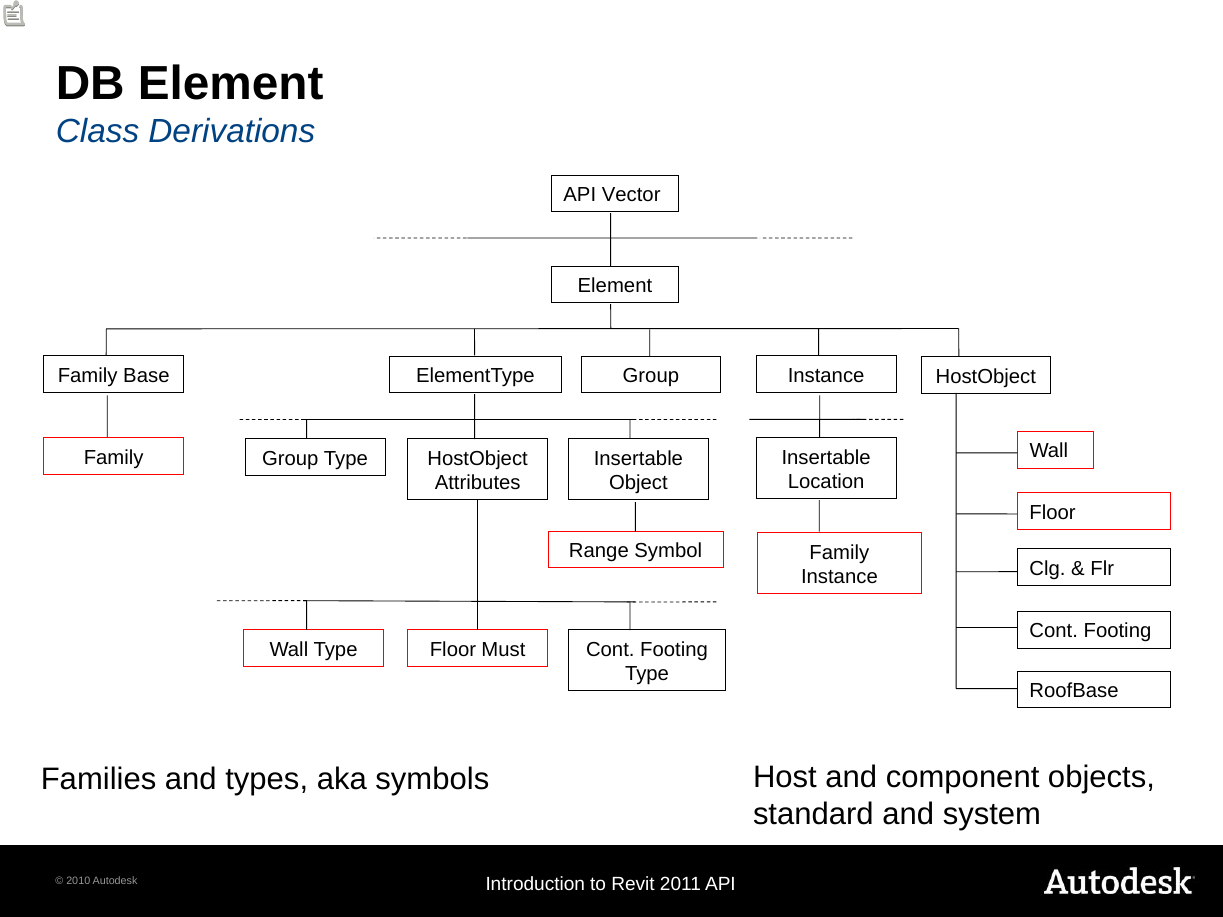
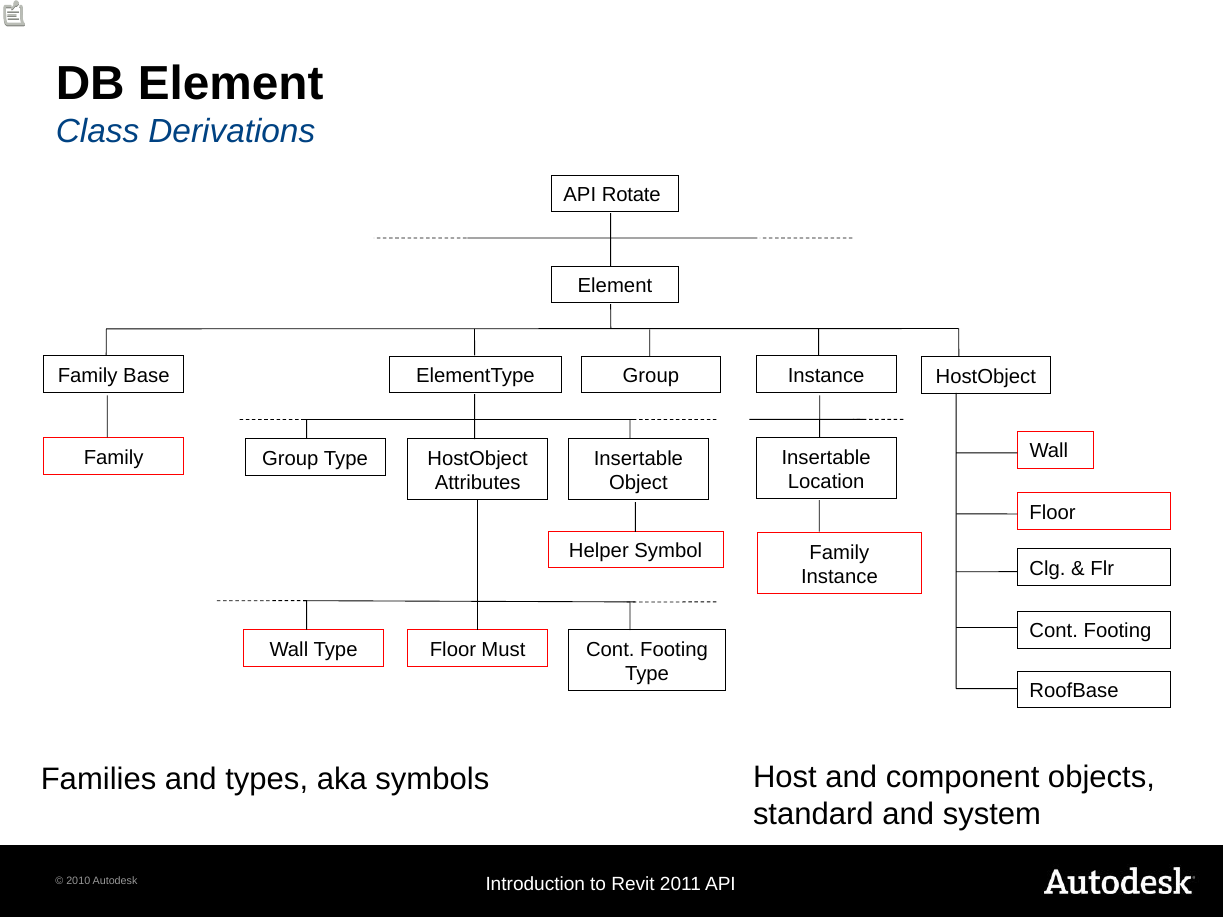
Vector: Vector -> Rotate
Range: Range -> Helper
